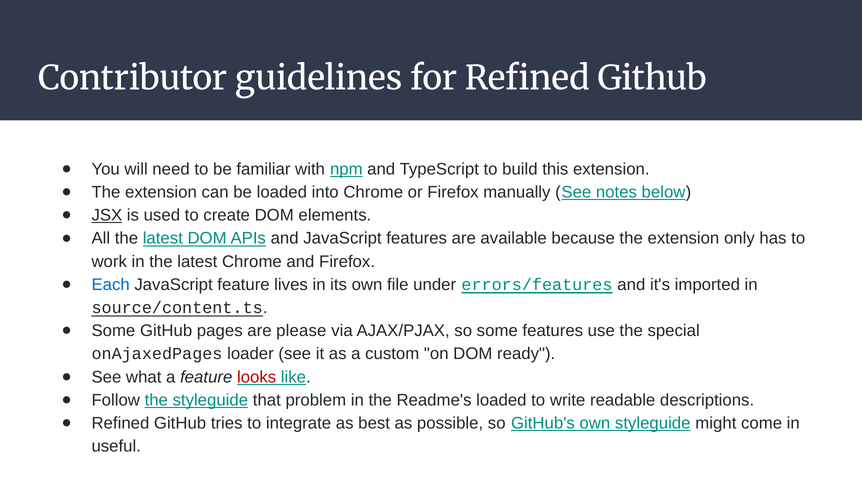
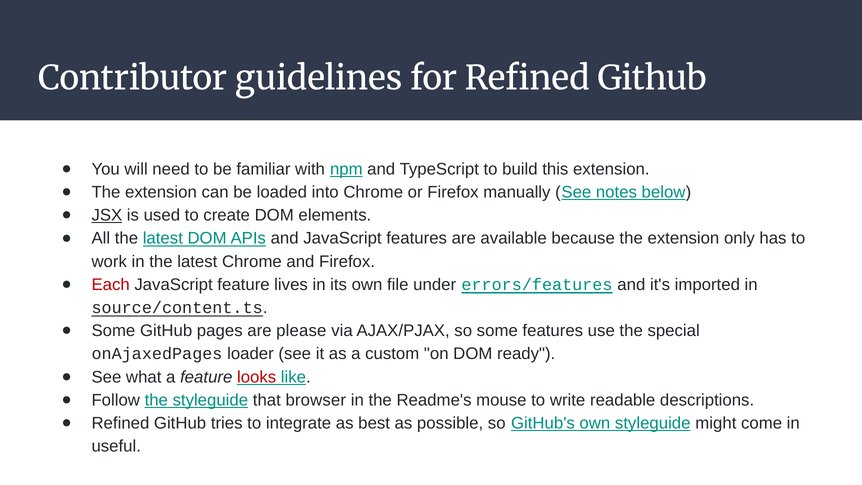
Each colour: blue -> red
problem: problem -> browser
Readme's loaded: loaded -> mouse
